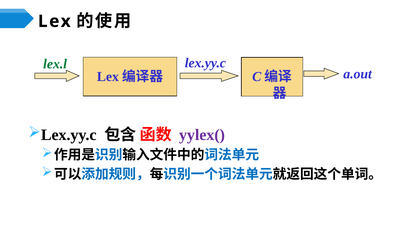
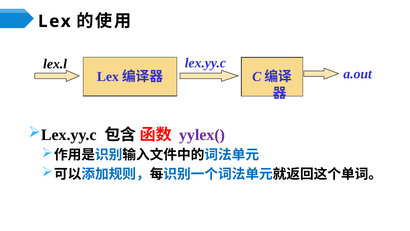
lex.l colour: green -> black
